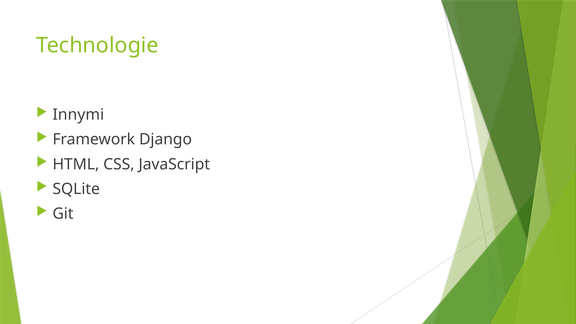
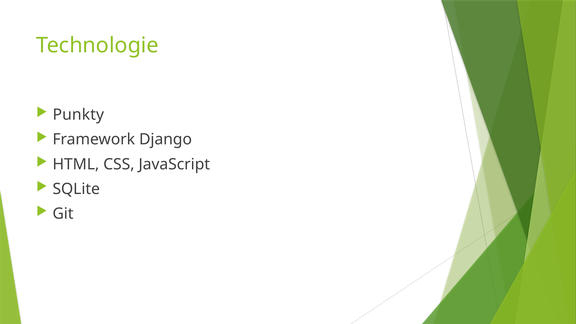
Innymi: Innymi -> Punkty
